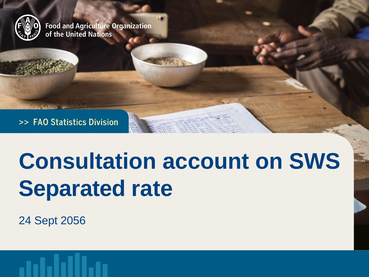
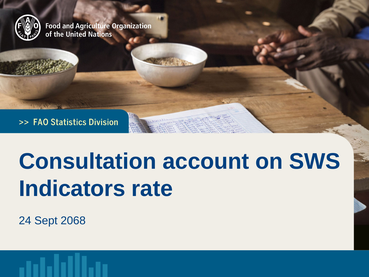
Separated: Separated -> Indicators
2056: 2056 -> 2068
